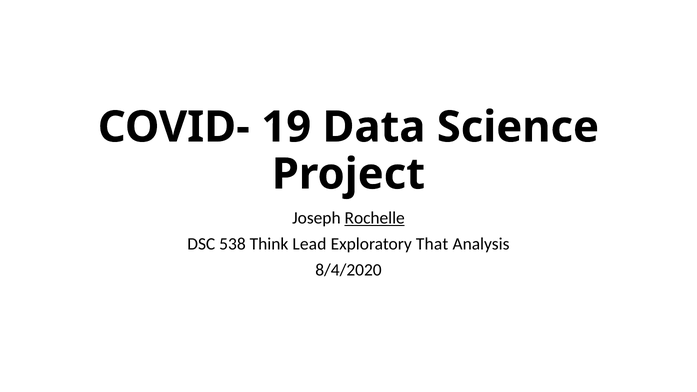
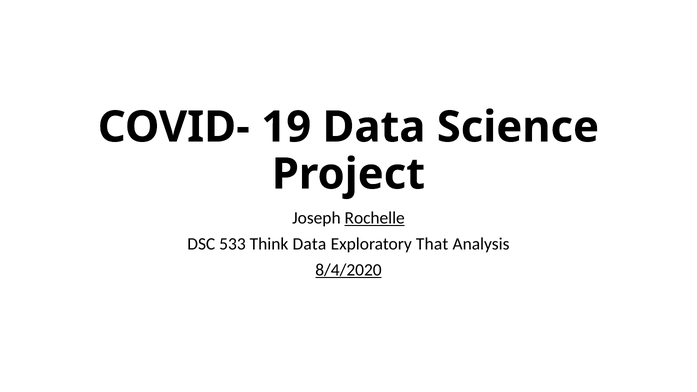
538: 538 -> 533
Think Lead: Lead -> Data
8/4/2020 underline: none -> present
